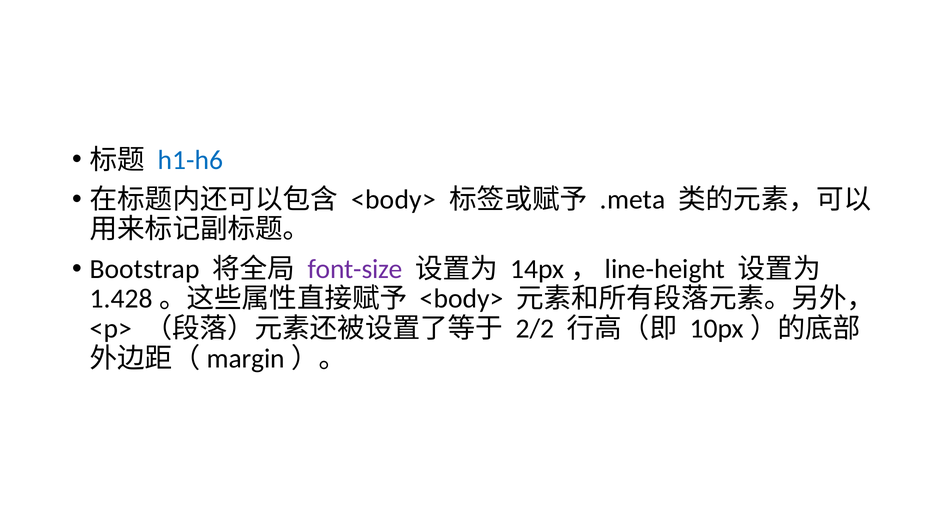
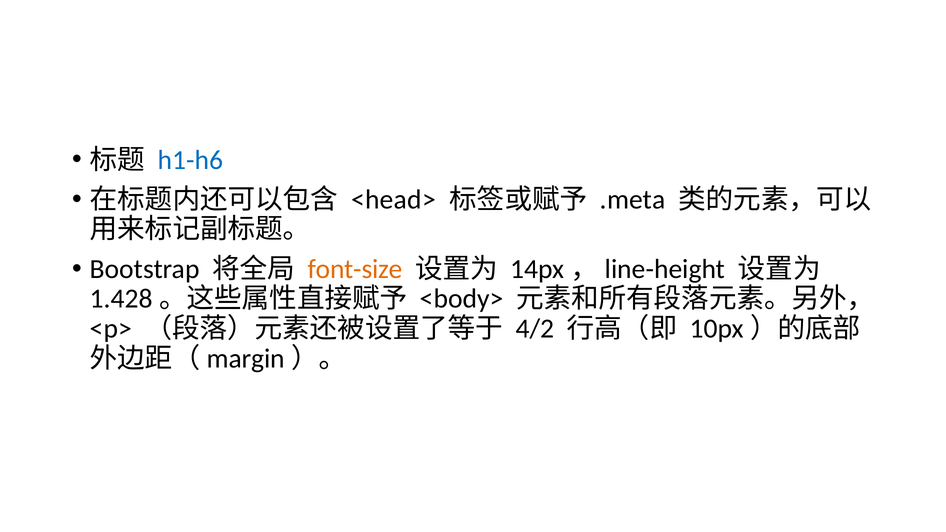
<body> at (393, 200): <body> -> <head>
font-size colour: purple -> orange
2/2: 2/2 -> 4/2
